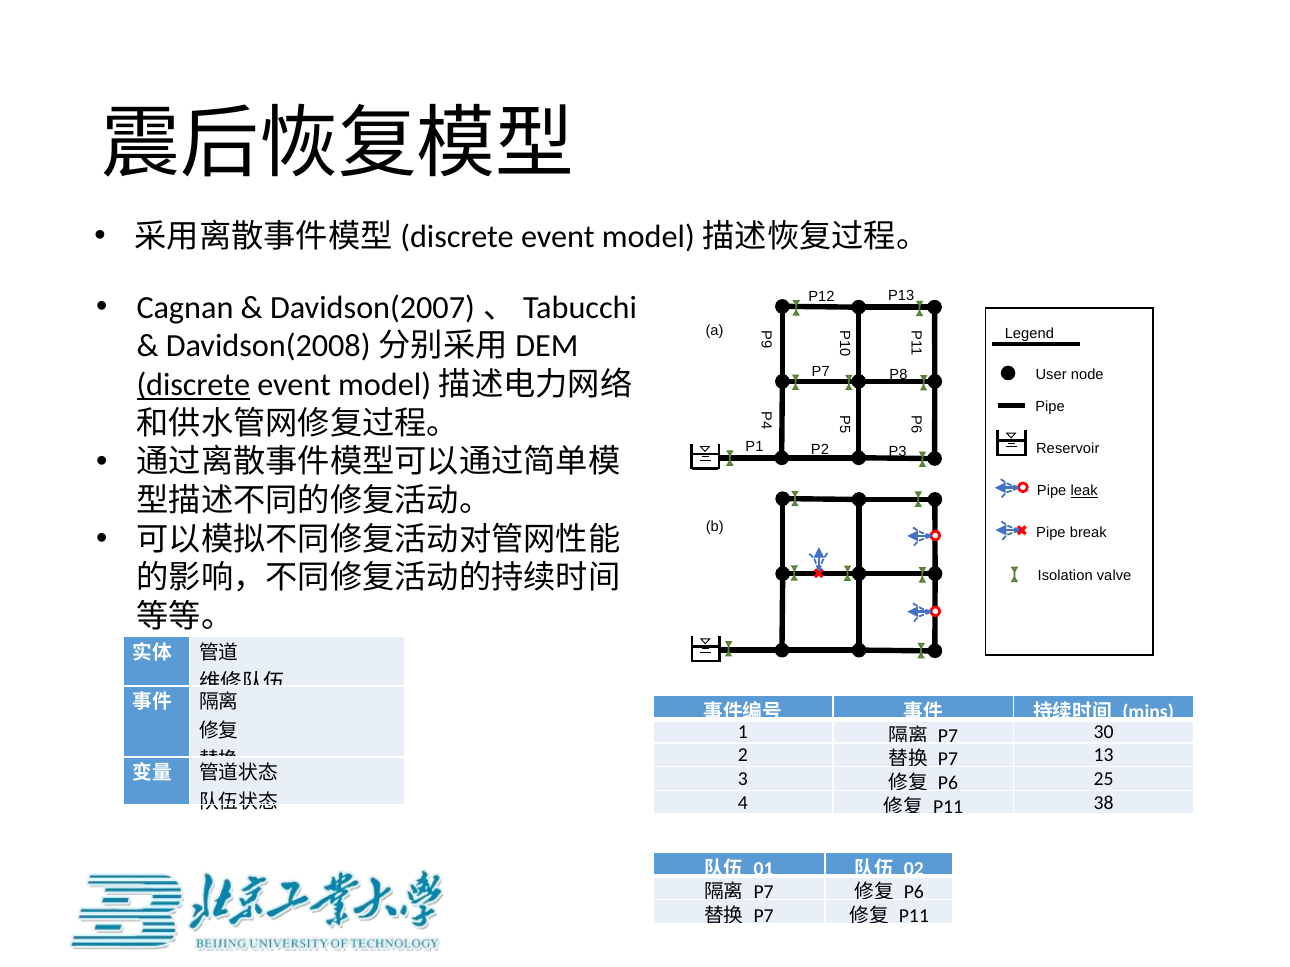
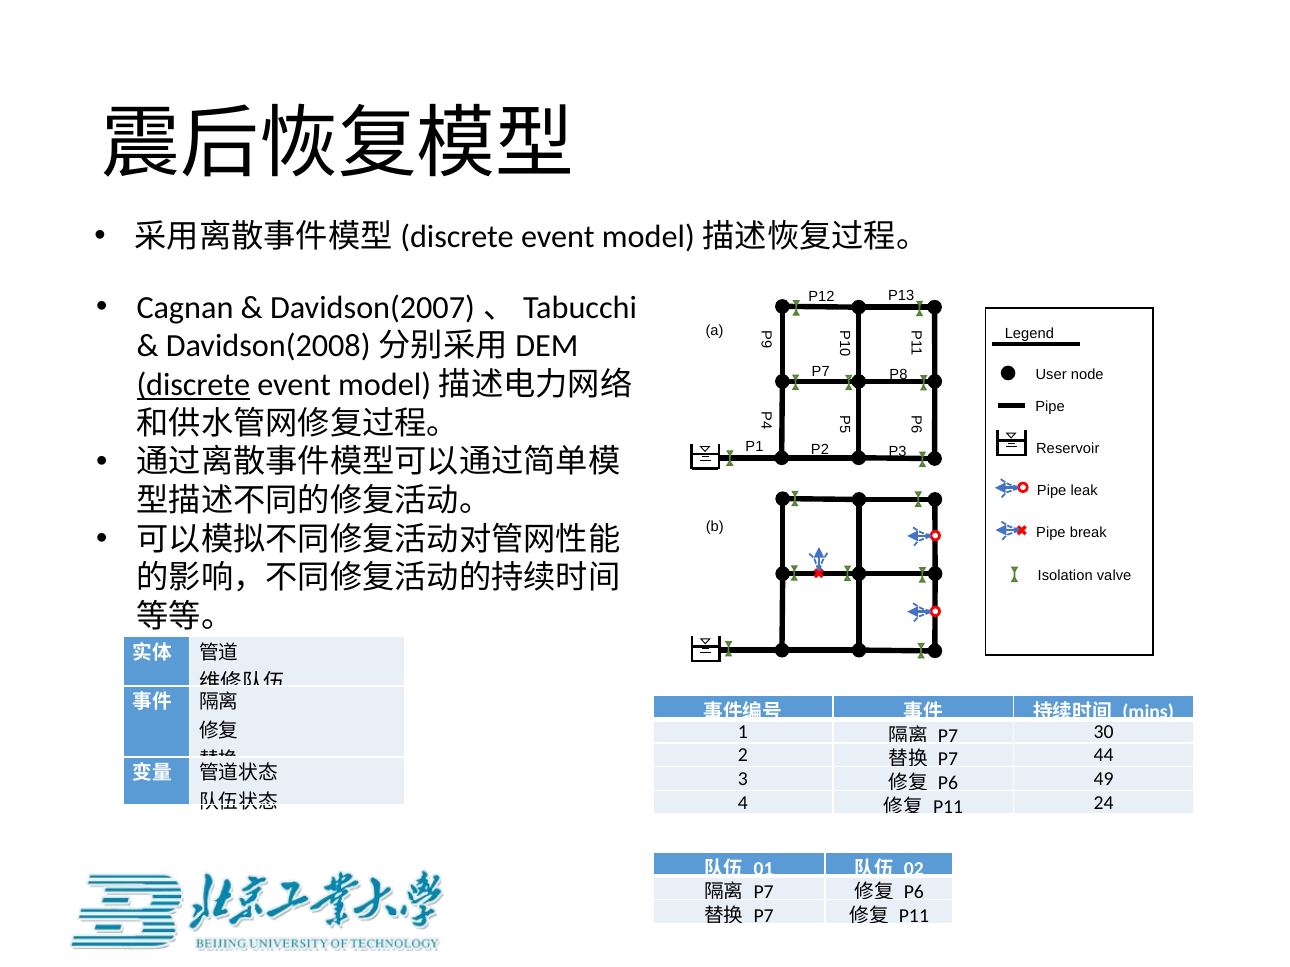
leak underline: present -> none
13: 13 -> 44
25: 25 -> 49
38: 38 -> 24
